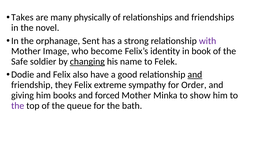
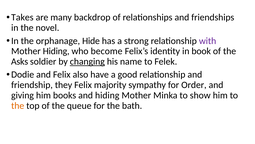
physically: physically -> backdrop
Sent: Sent -> Hide
Mother Image: Image -> Hiding
Safe: Safe -> Asks
and at (195, 74) underline: present -> none
extreme: extreme -> majority
and forced: forced -> hiding
the at (18, 105) colour: purple -> orange
